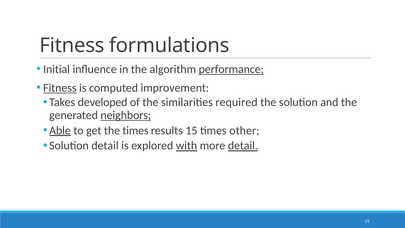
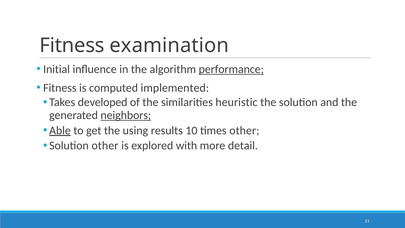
formulations: formulations -> examination
Fitness at (60, 88) underline: present -> none
improvement: improvement -> implemented
required: required -> heuristic
the times: times -> using
15: 15 -> 10
Solution detail: detail -> other
with underline: present -> none
detail at (243, 146) underline: present -> none
